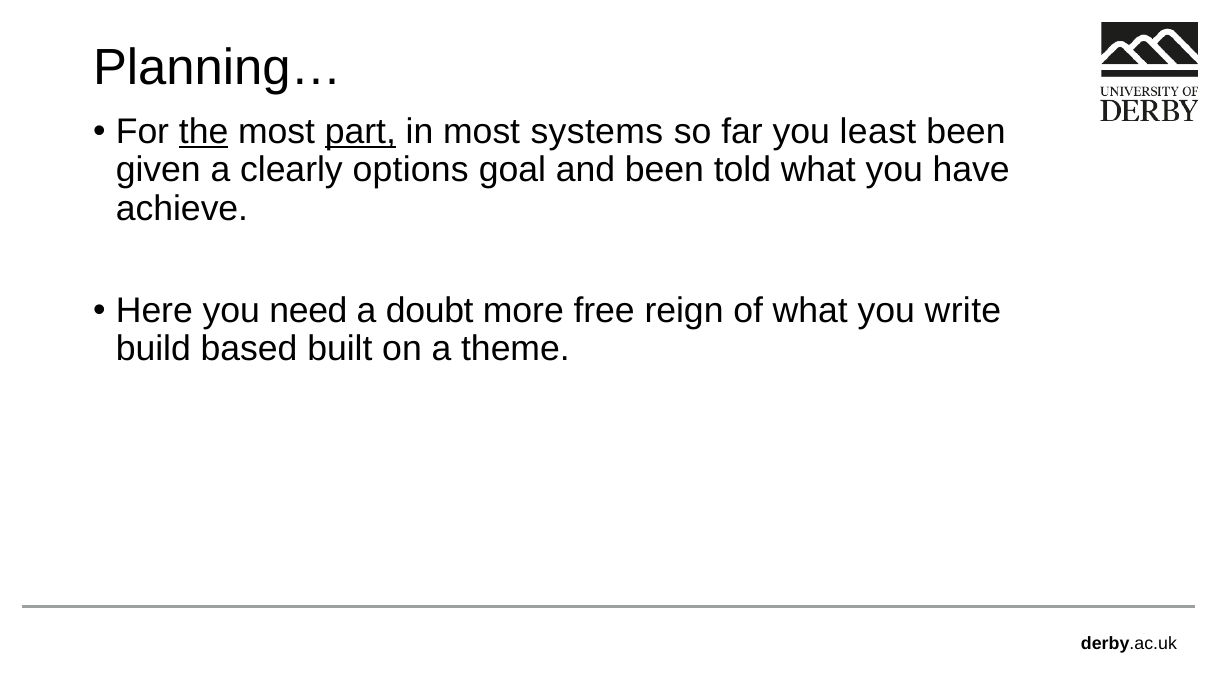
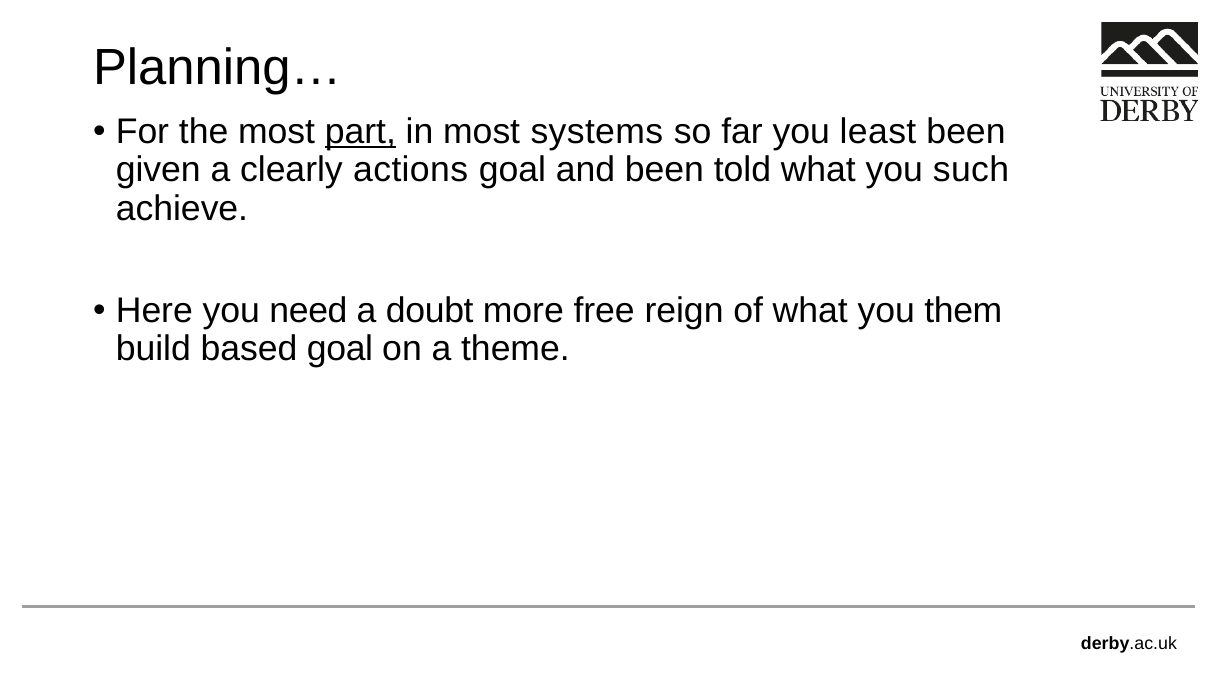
the underline: present -> none
options: options -> actions
have: have -> such
write: write -> them
based built: built -> goal
